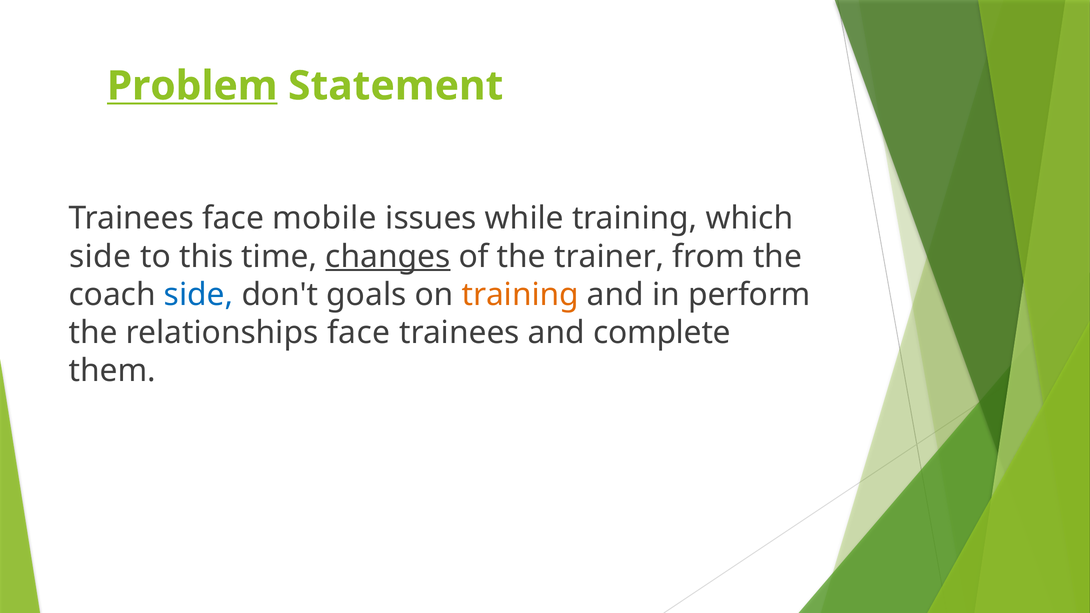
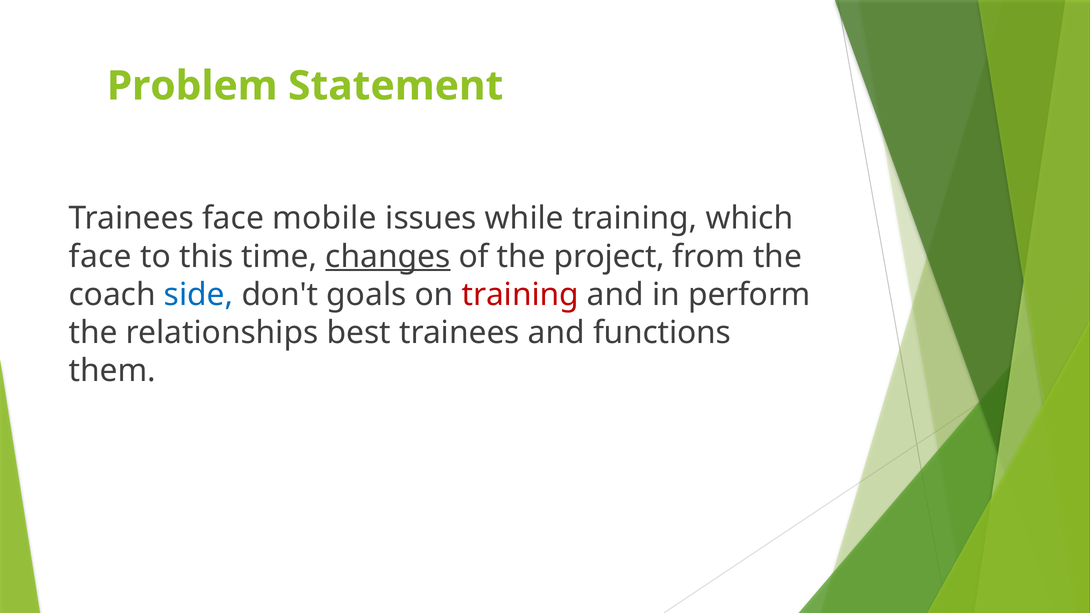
Problem underline: present -> none
side at (100, 257): side -> face
trainer: trainer -> project
training at (520, 295) colour: orange -> red
relationships face: face -> best
complete: complete -> functions
